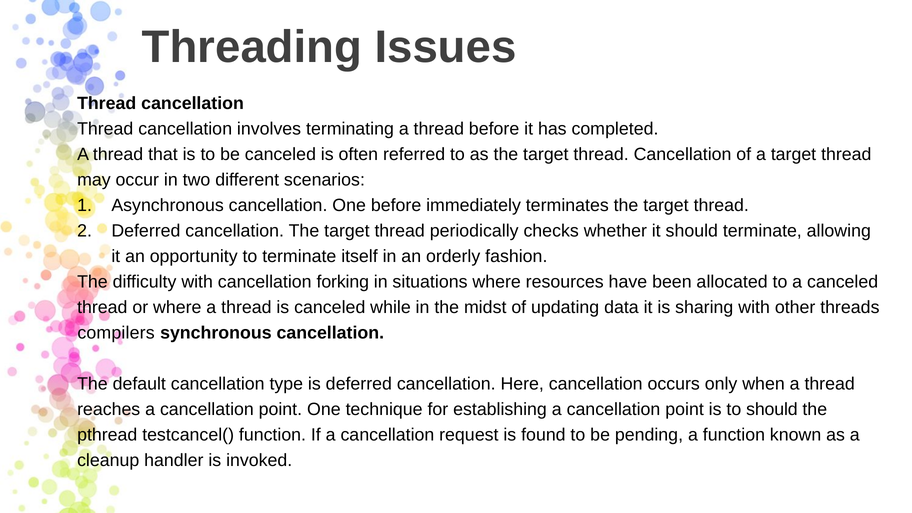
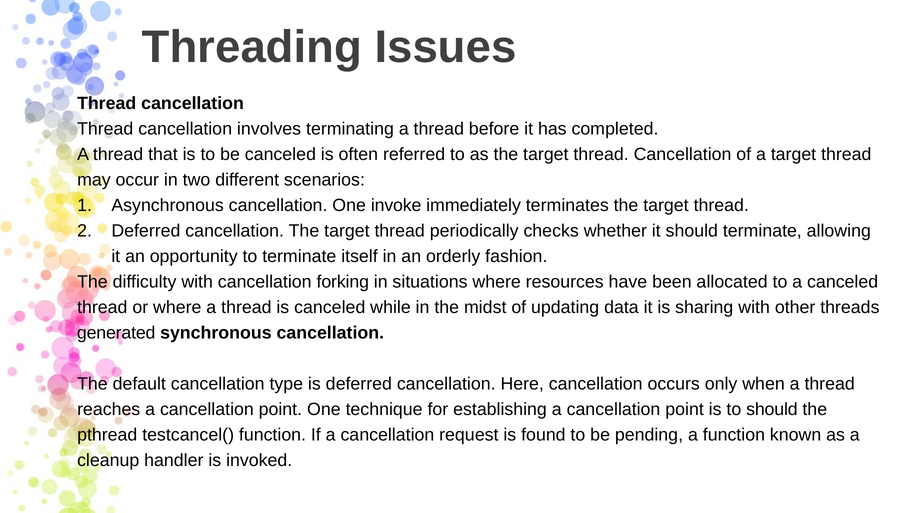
One before: before -> invoke
compilers: compilers -> generated
